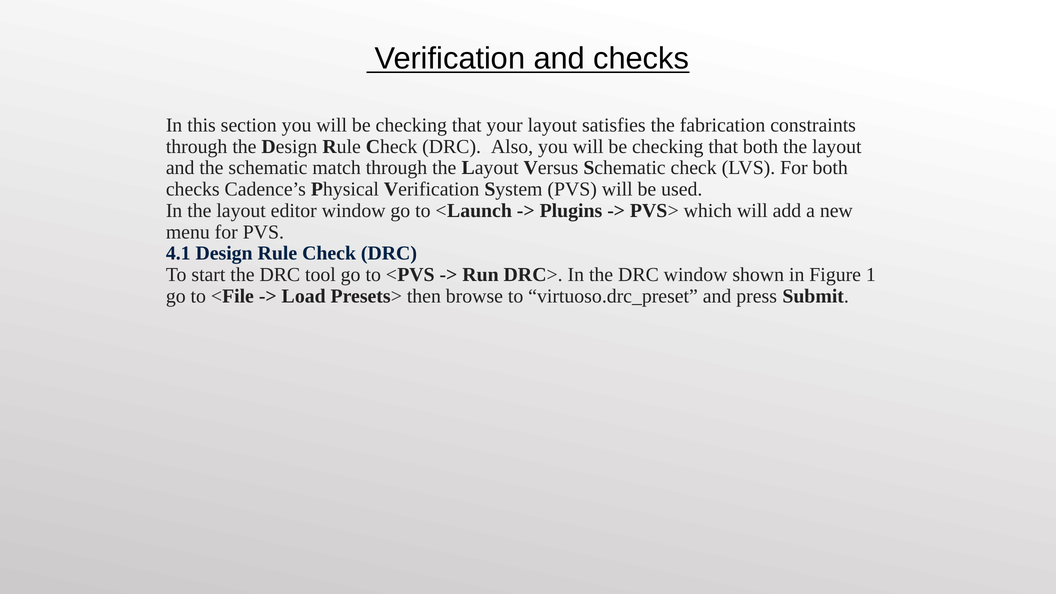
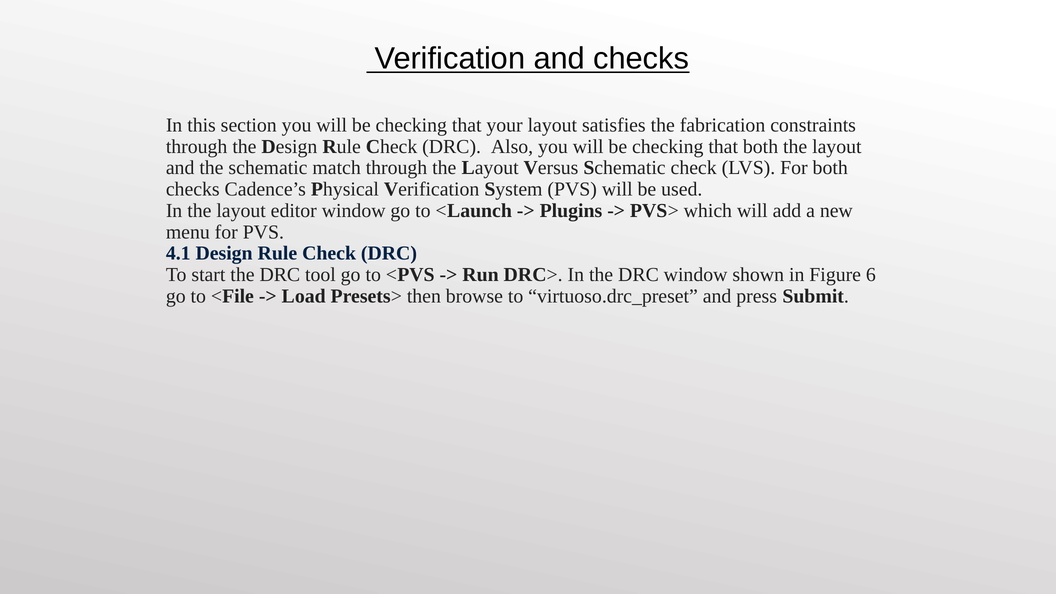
1: 1 -> 6
